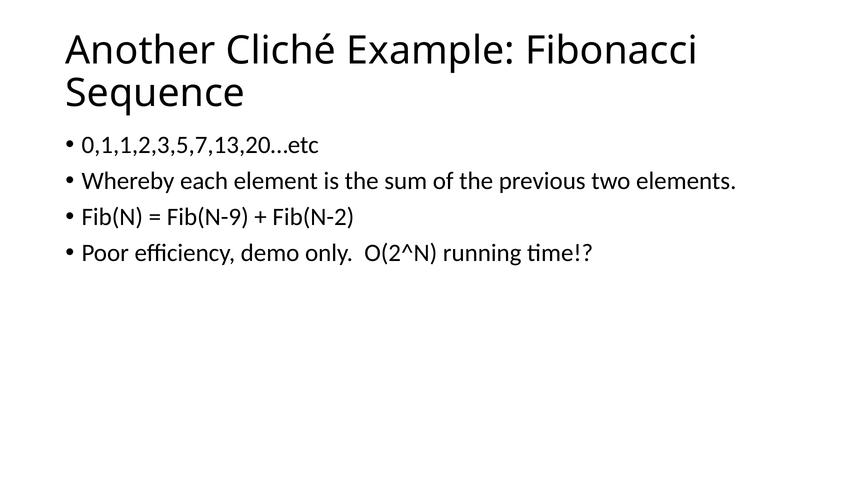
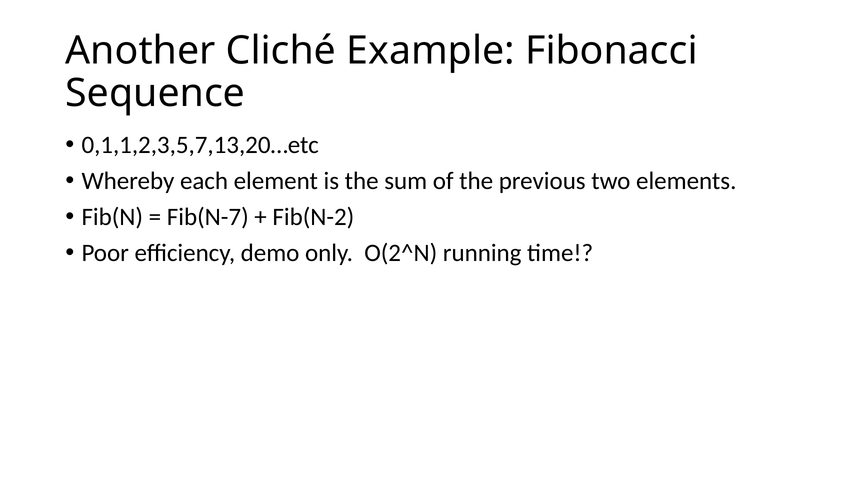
Fib(N-9: Fib(N-9 -> Fib(N-7
